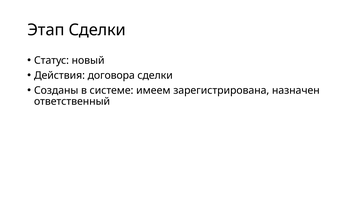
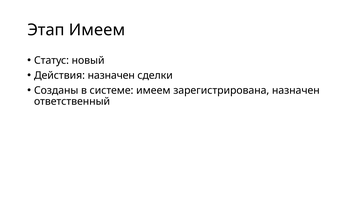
Этап Сделки: Сделки -> Имеем
Действия договора: договора -> назначен
